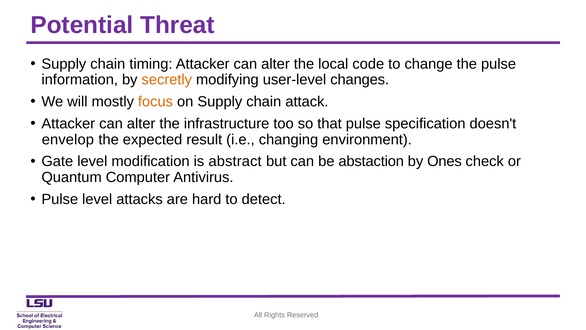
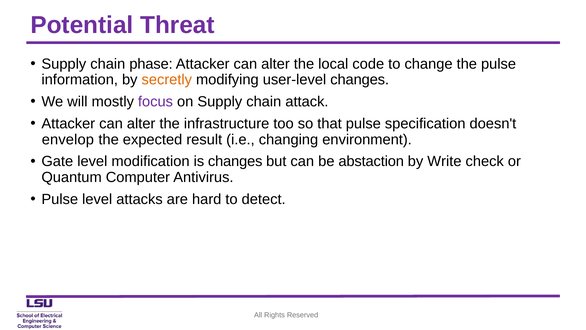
timing: timing -> phase
focus colour: orange -> purple
is abstract: abstract -> changes
Ones: Ones -> Write
